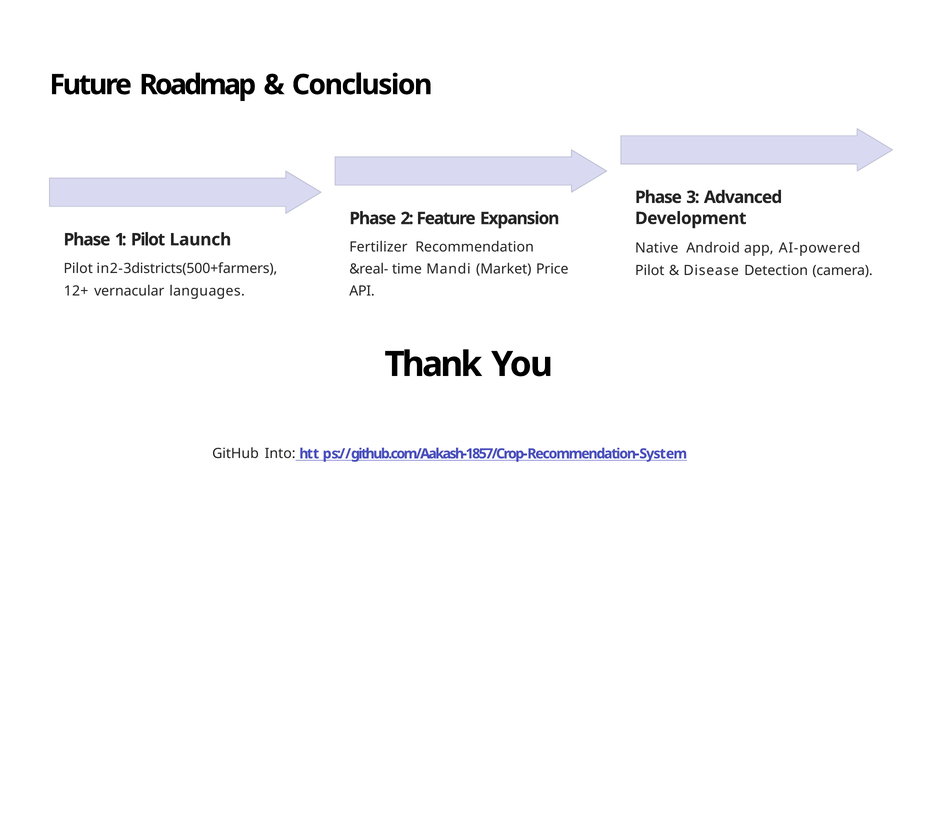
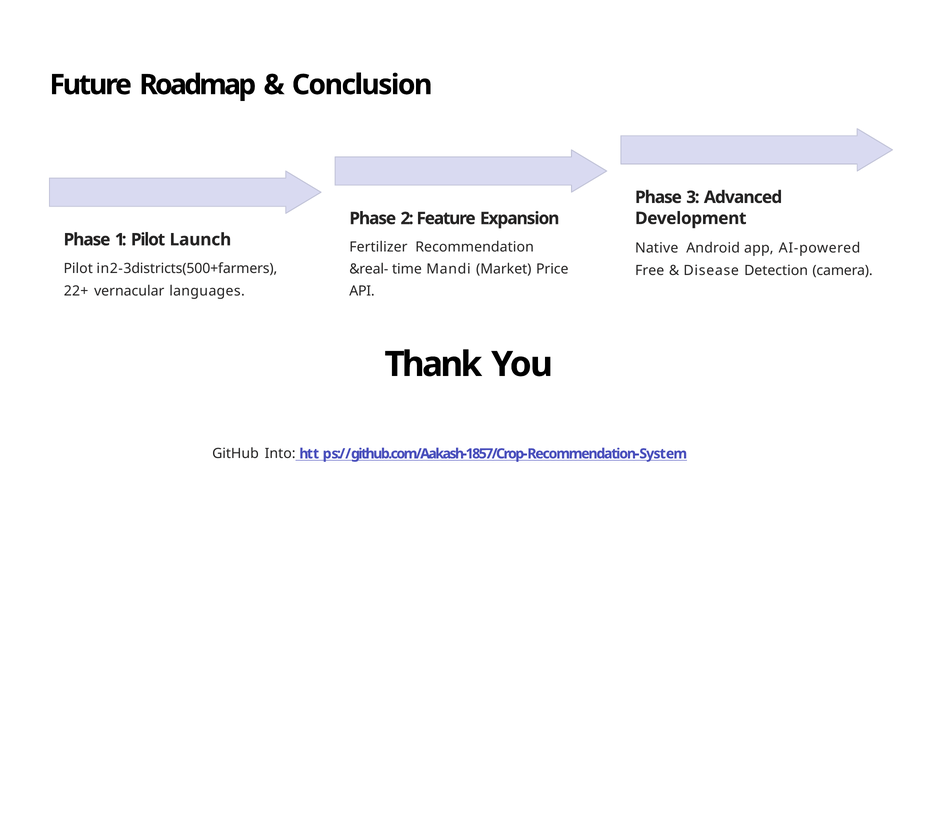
Pilot at (650, 271): Pilot -> Free
12+: 12+ -> 22+
